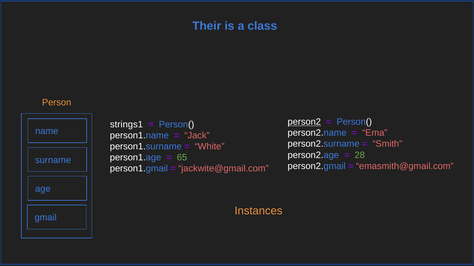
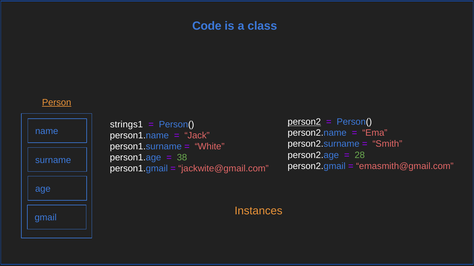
Their: Their -> Code
Person underline: none -> present
65: 65 -> 38
